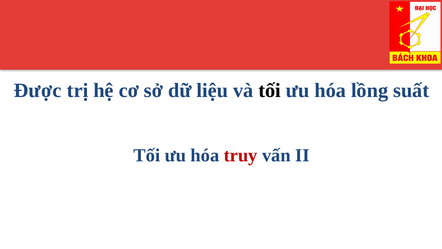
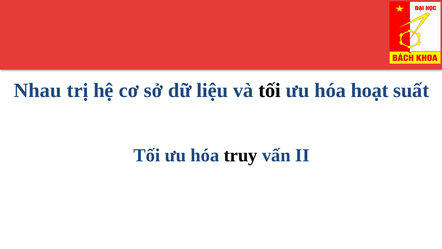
Được: Được -> Nhau
lồng: lồng -> hoạt
truy colour: red -> black
